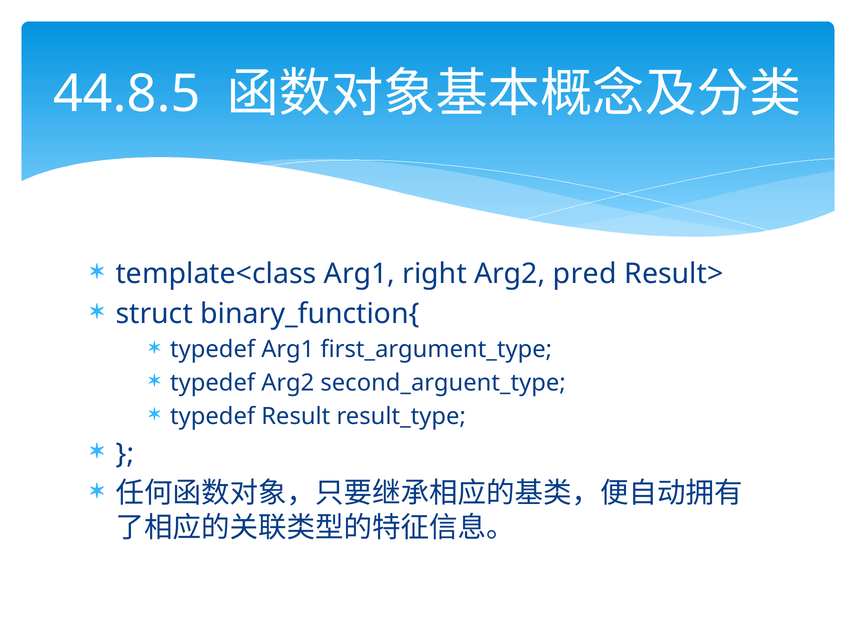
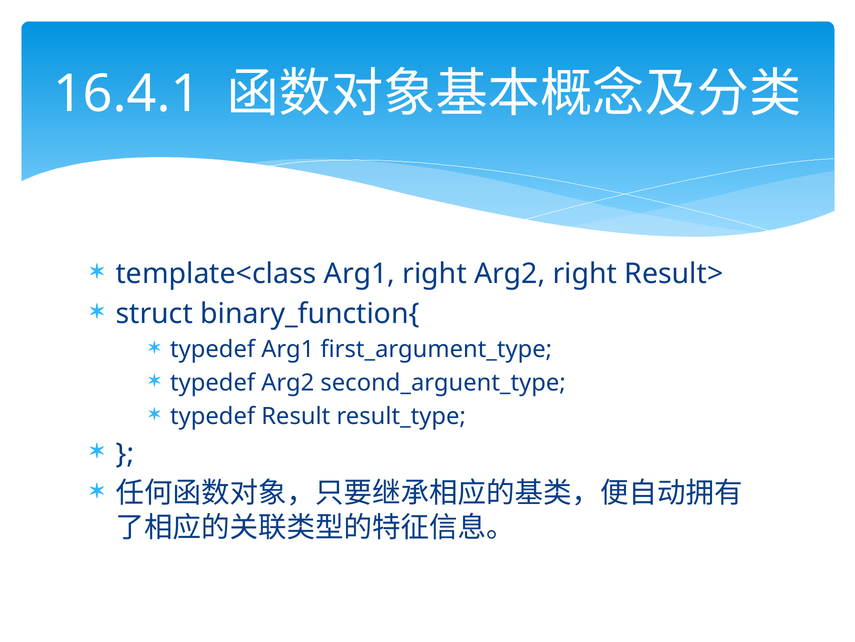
44.8.5: 44.8.5 -> 16.4.1
Arg2 pred: pred -> right
